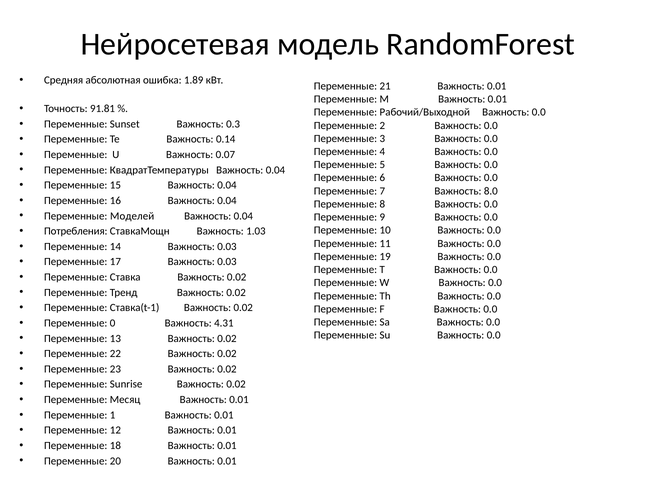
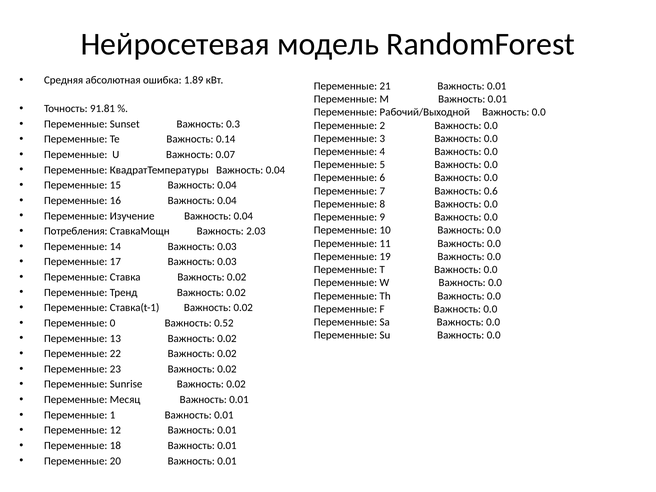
8.0: 8.0 -> 0.6
Моделей: Моделей -> Изучение
1.03: 1.03 -> 2.03
4.31: 4.31 -> 0.52
